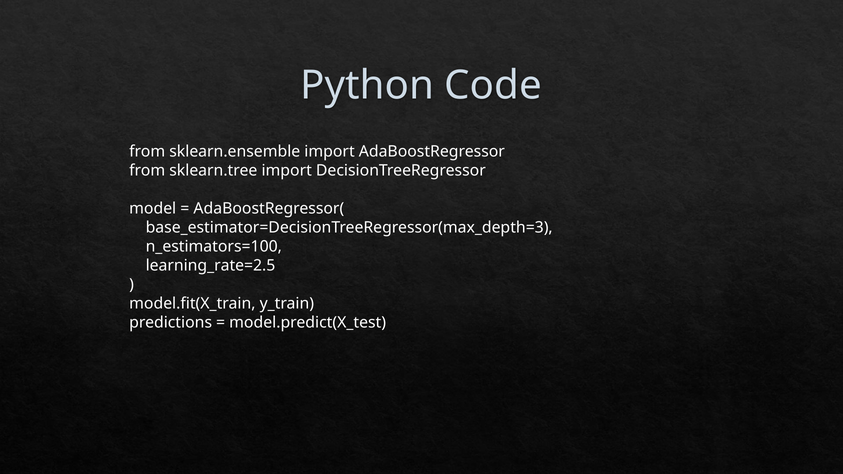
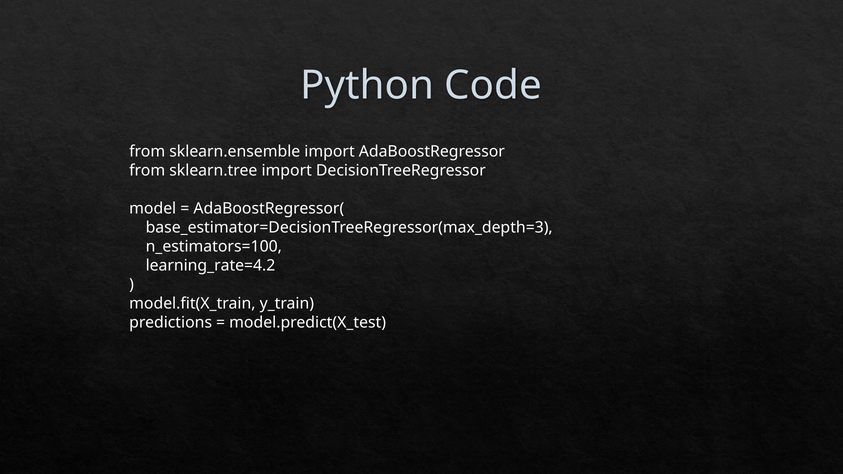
learning_rate=2.5: learning_rate=2.5 -> learning_rate=4.2
